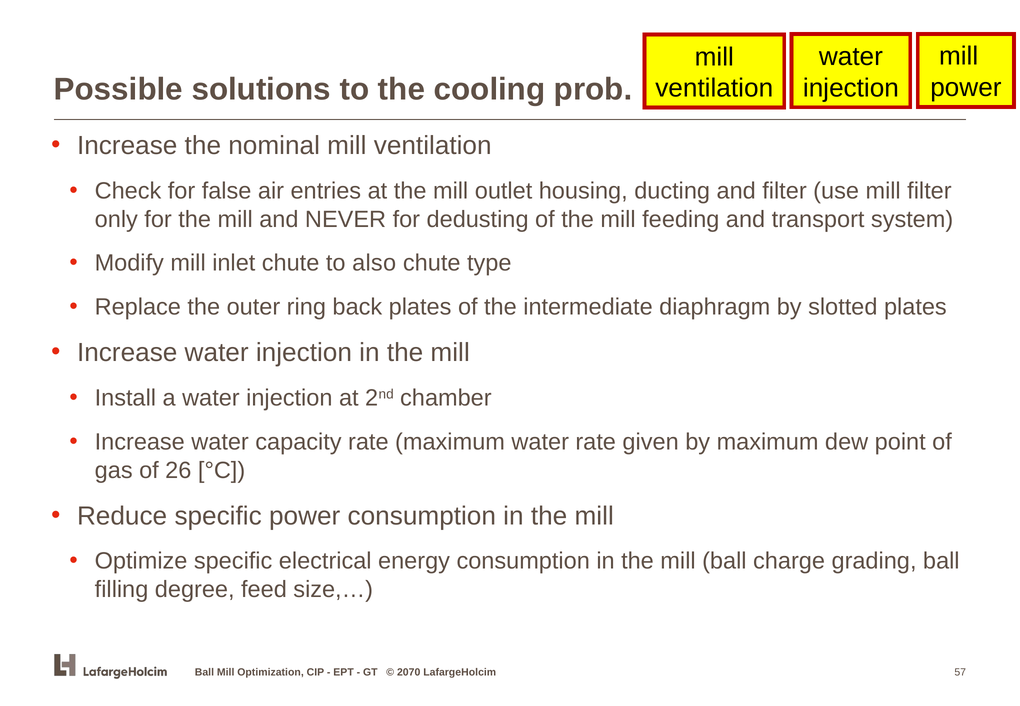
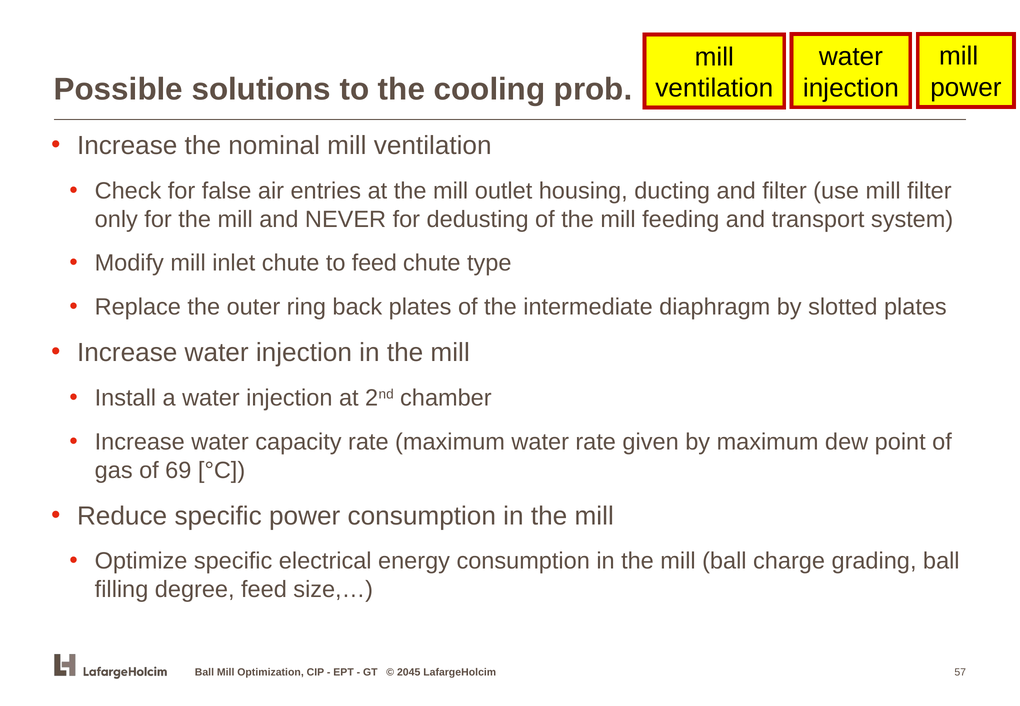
to also: also -> feed
26: 26 -> 69
2070: 2070 -> 2045
